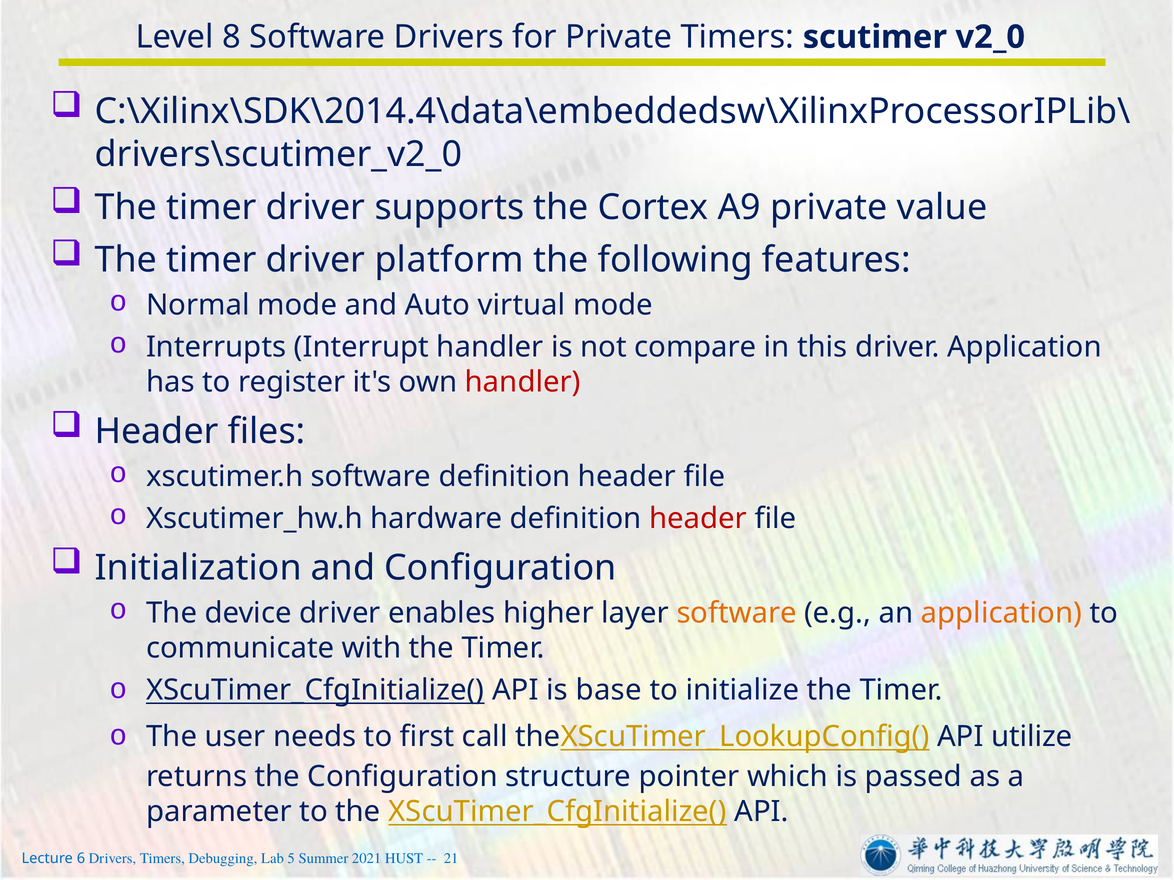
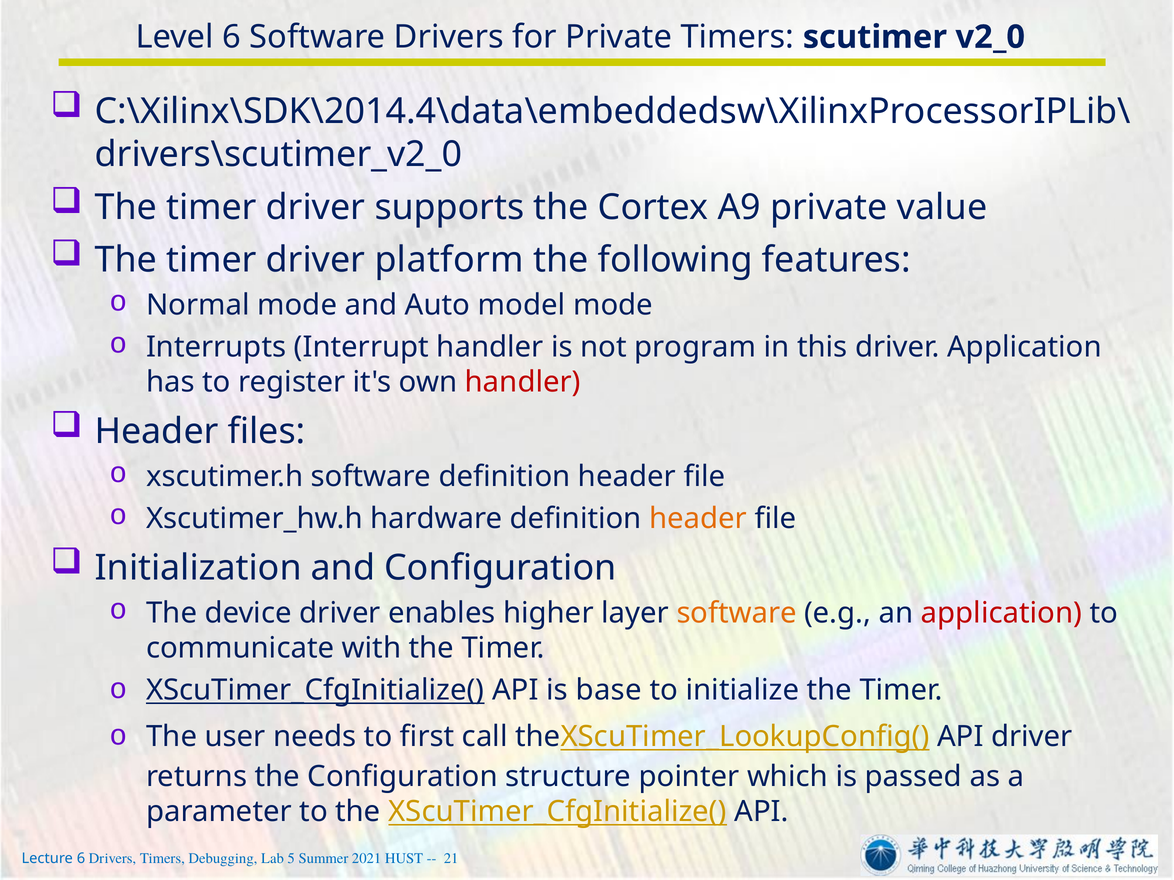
Level 8: 8 -> 6
virtual: virtual -> model
compare: compare -> program
header at (698, 519) colour: red -> orange
application at (1001, 613) colour: orange -> red
API utilize: utilize -> driver
